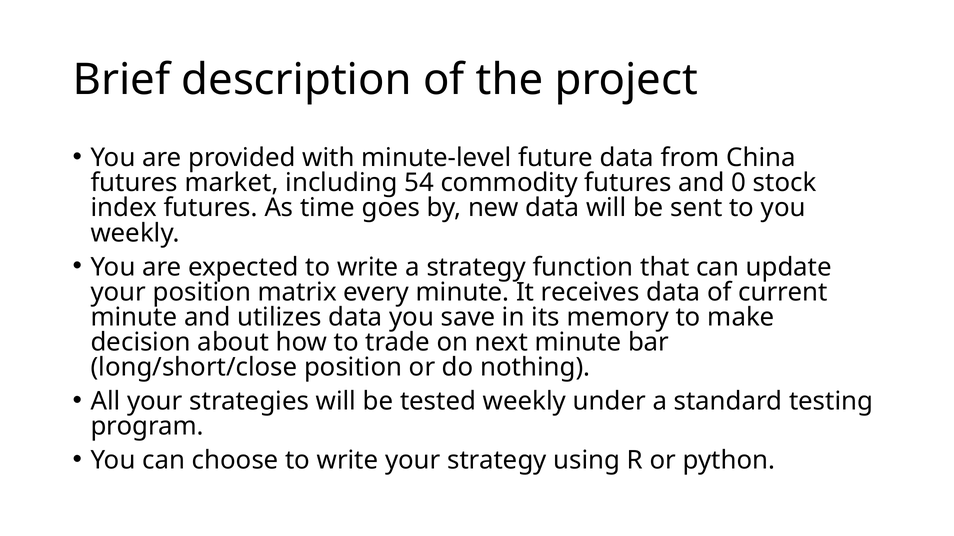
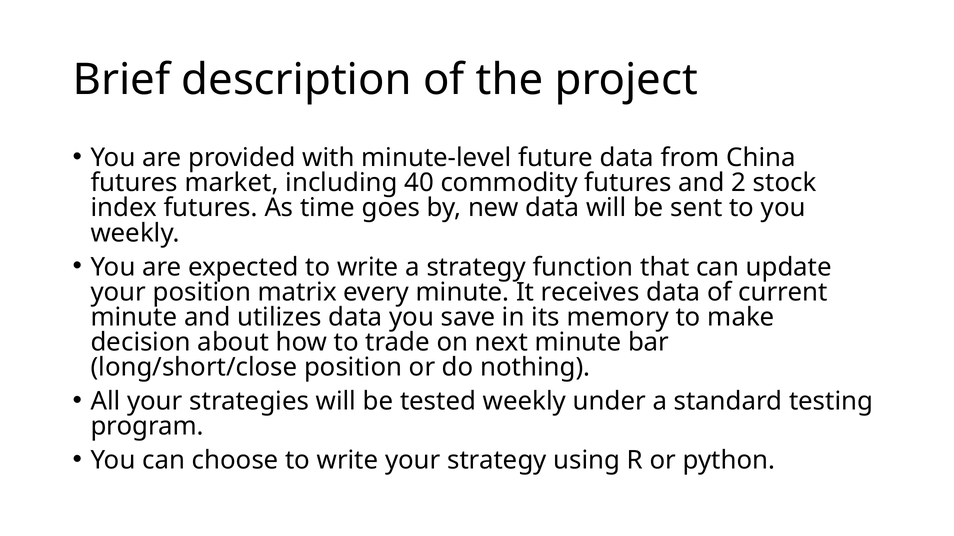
54: 54 -> 40
0: 0 -> 2
